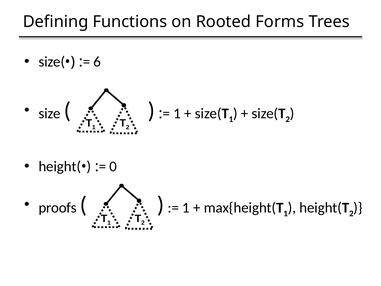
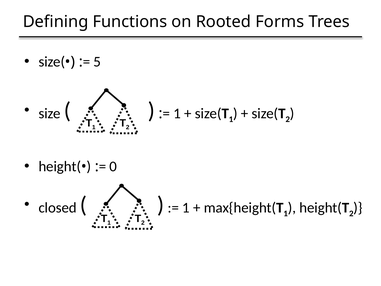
6: 6 -> 5
proofs: proofs -> closed
